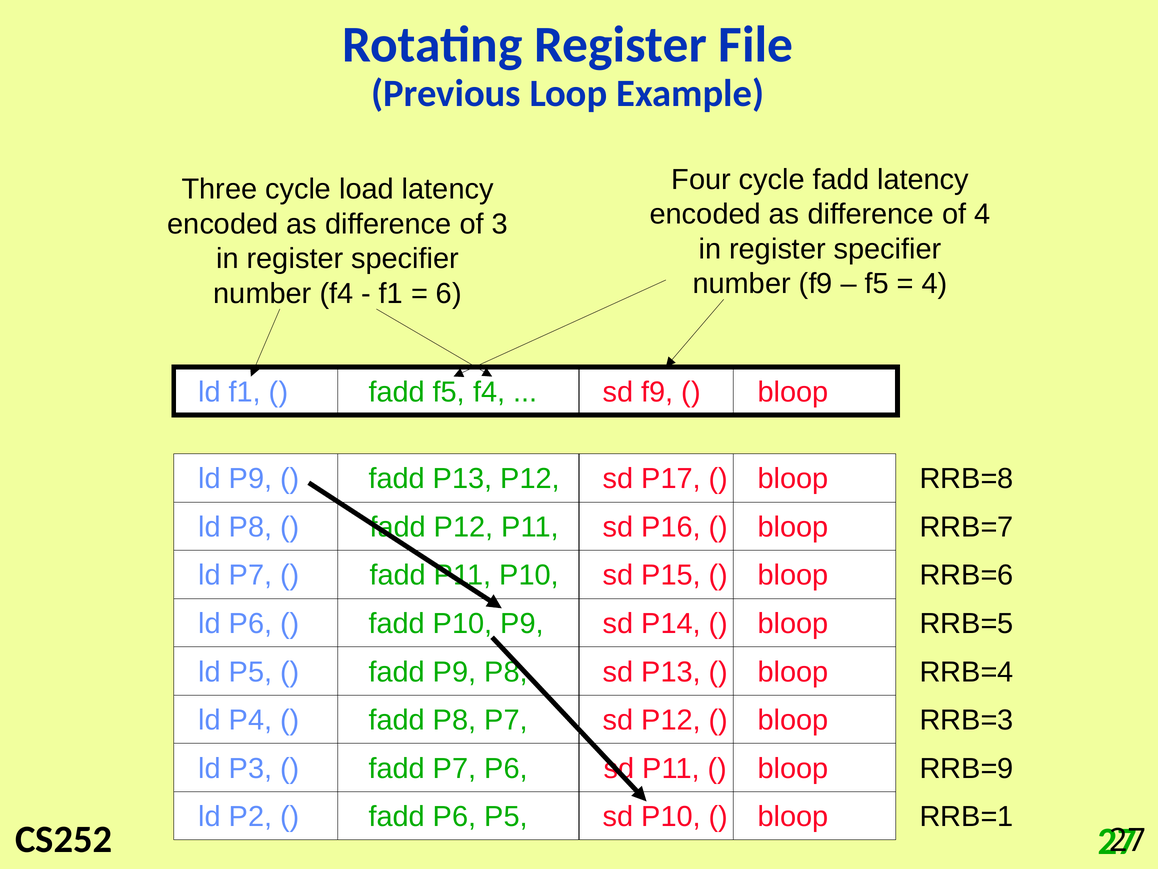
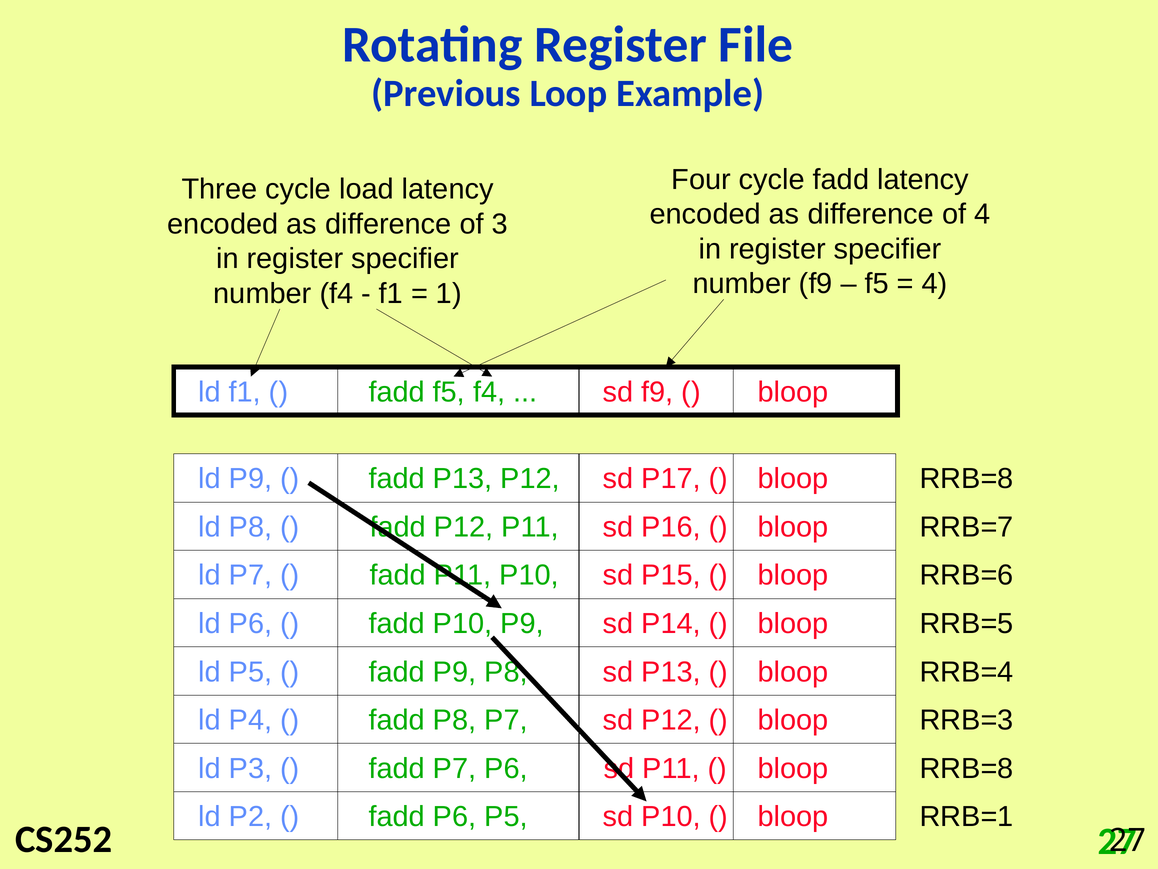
6: 6 -> 1
RRB=9 at (967, 768): RRB=9 -> RRB=8
